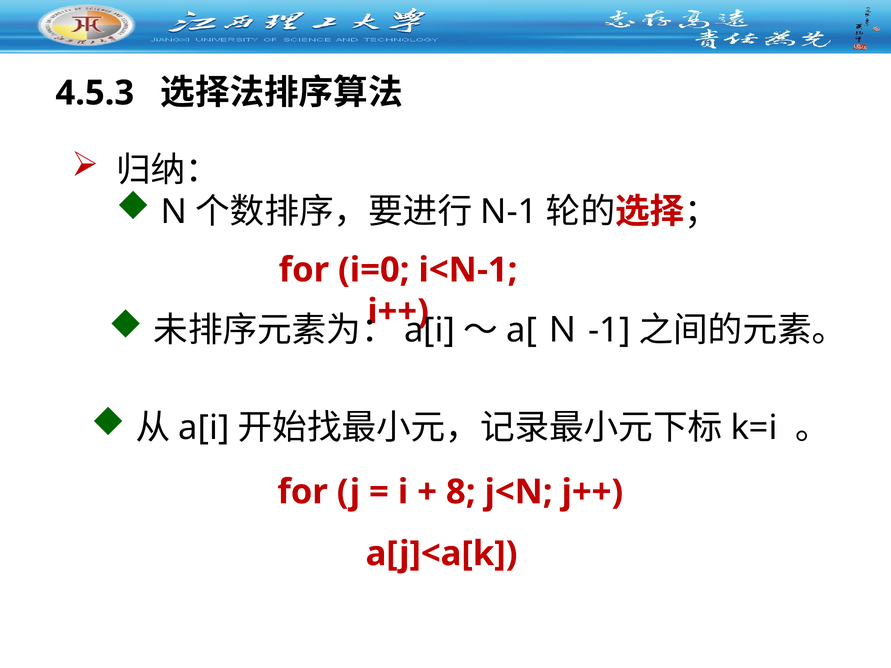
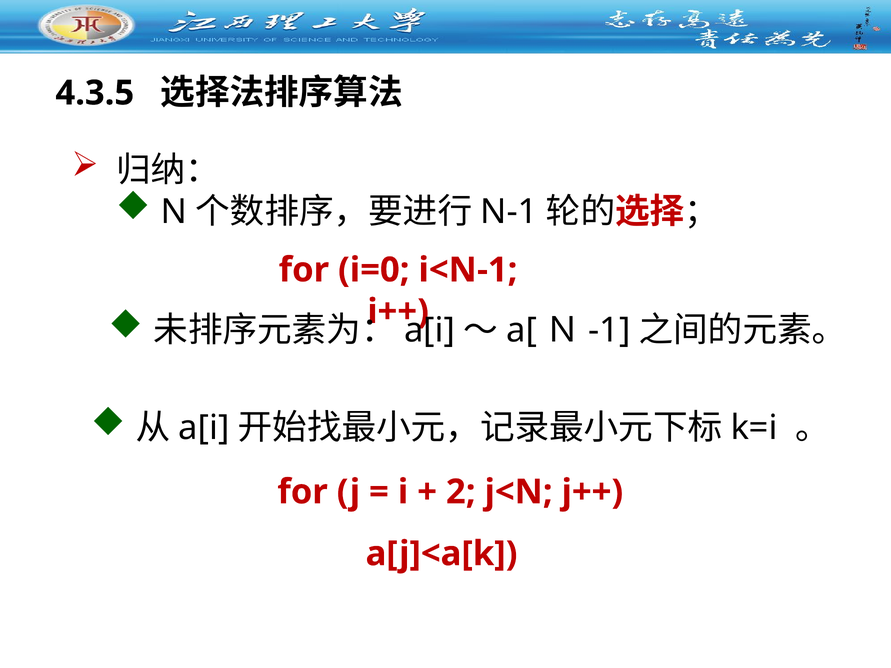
4.5.3: 4.5.3 -> 4.3.5
8: 8 -> 2
